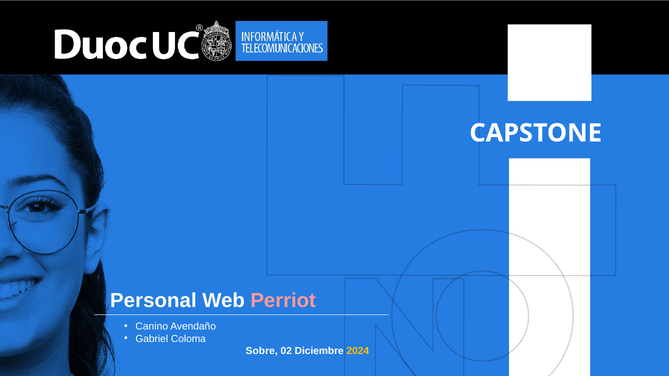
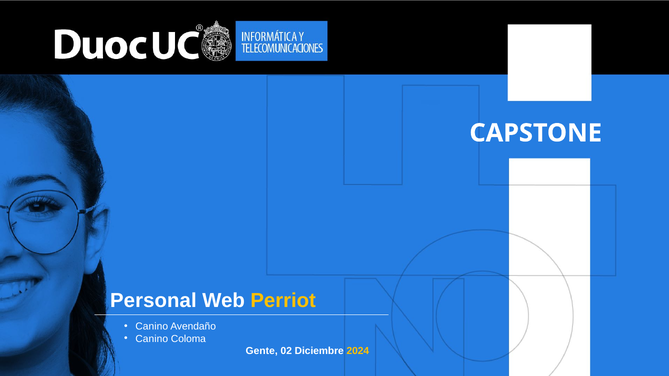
Perriot colour: pink -> yellow
Gabriel at (152, 339): Gabriel -> Canino
Sobre: Sobre -> Gente
